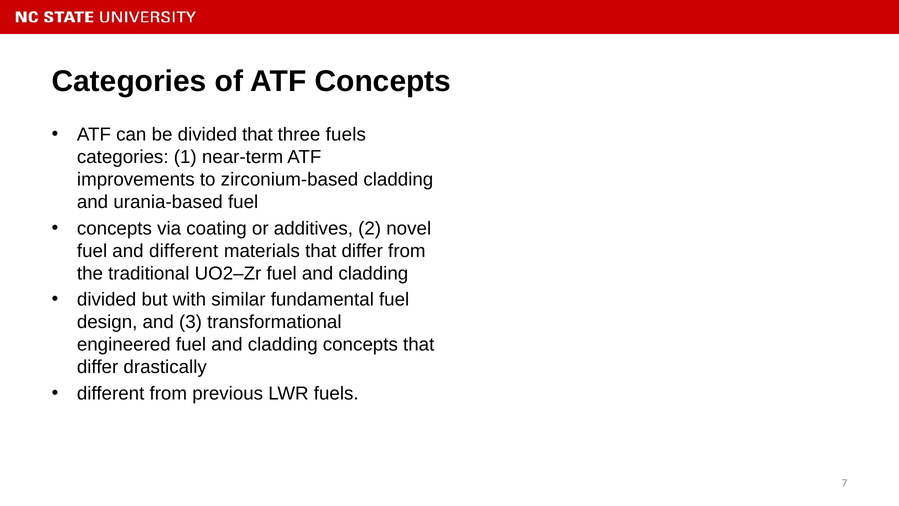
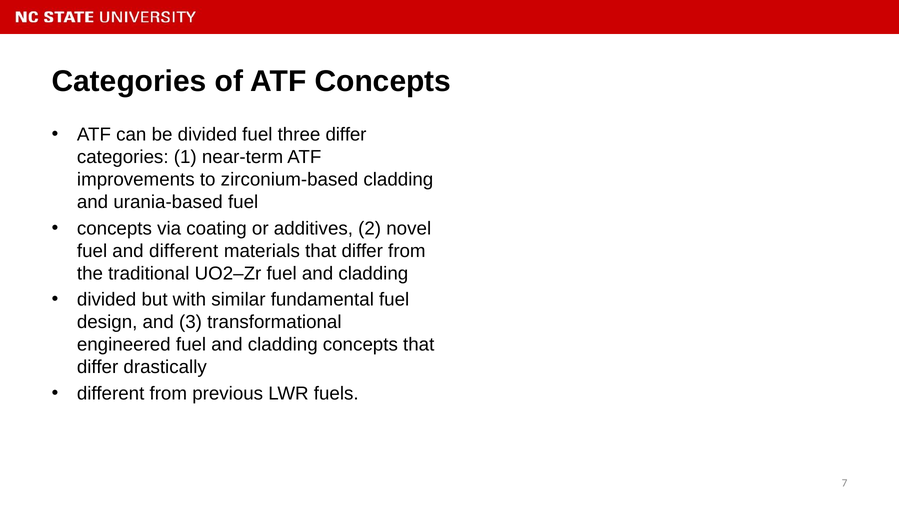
divided that: that -> fuel
three fuels: fuels -> differ
